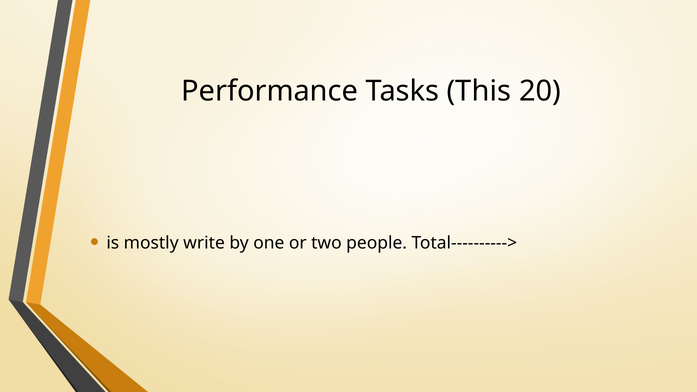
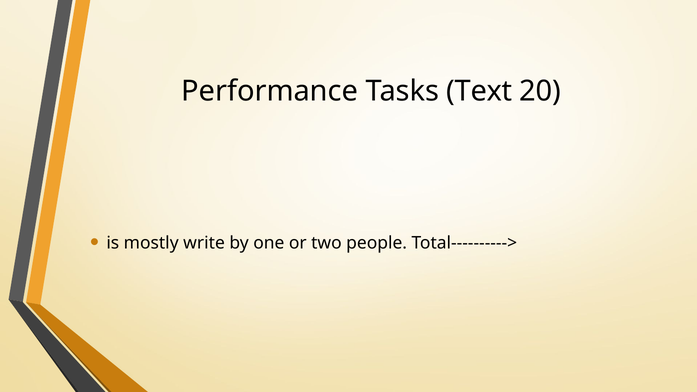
This: This -> Text
